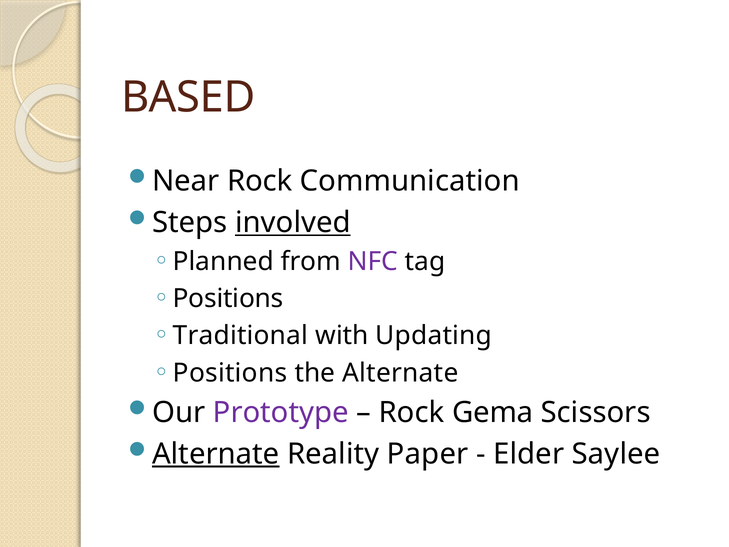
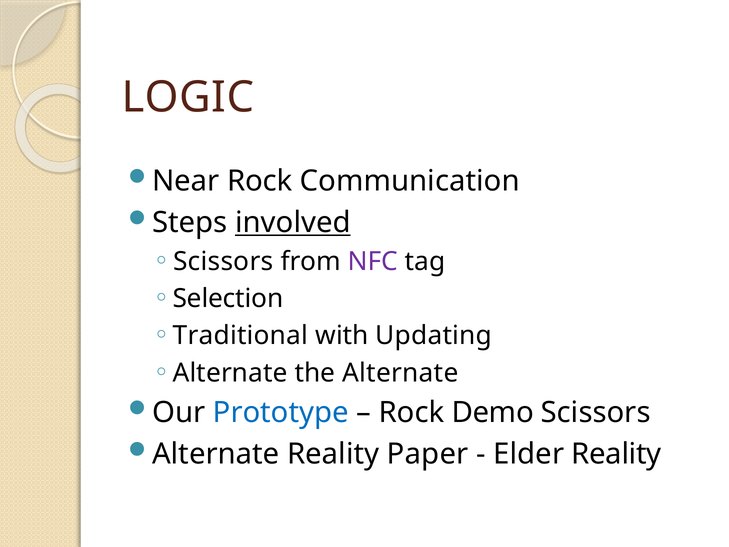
BASED: BASED -> LOGIC
Planned at (223, 261): Planned -> Scissors
Positions at (228, 298): Positions -> Selection
Positions at (230, 373): Positions -> Alternate
Prototype colour: purple -> blue
Gema: Gema -> Demo
Alternate at (216, 454) underline: present -> none
Elder Saylee: Saylee -> Reality
